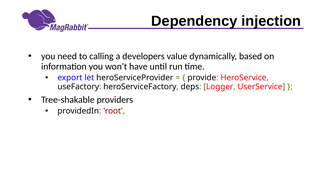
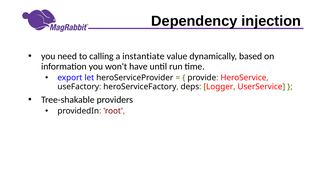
developers: developers -> instantiate
